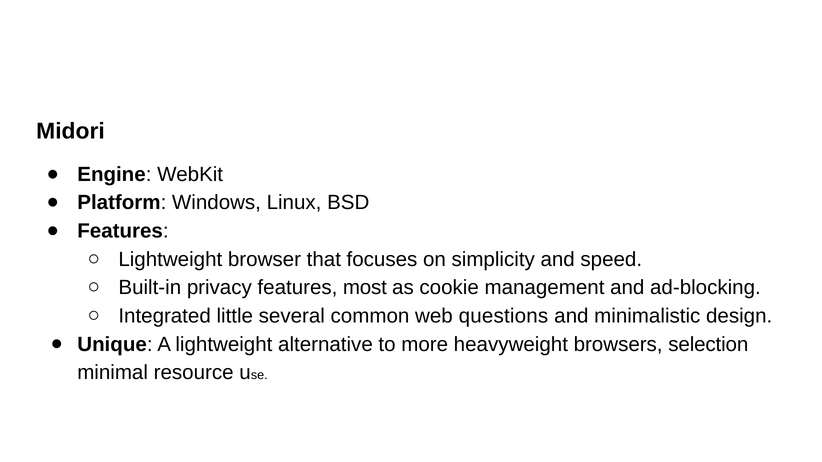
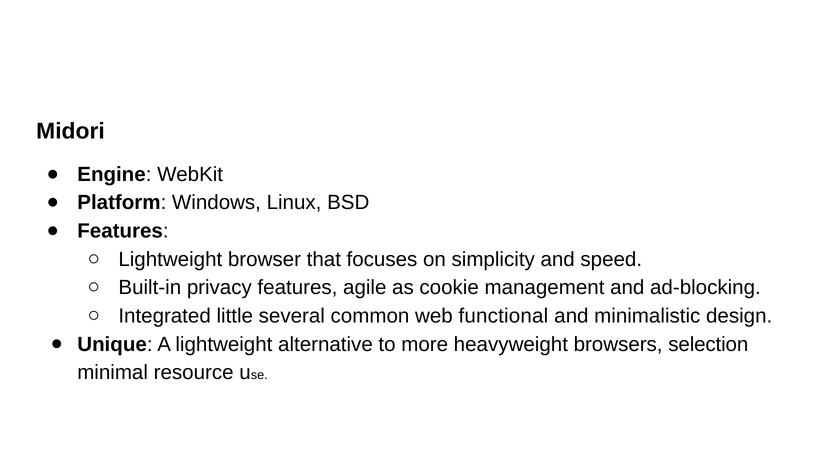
most: most -> agile
questions: questions -> functional
